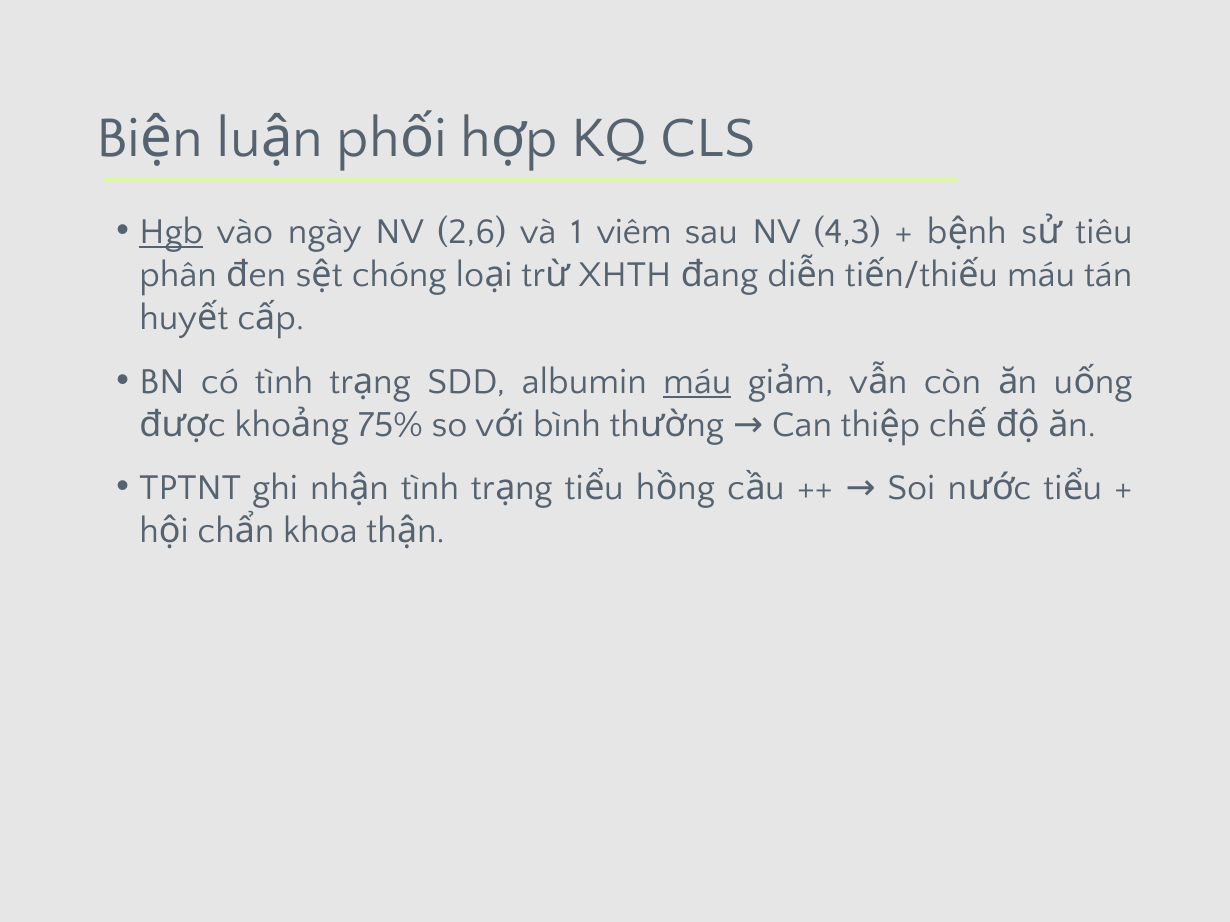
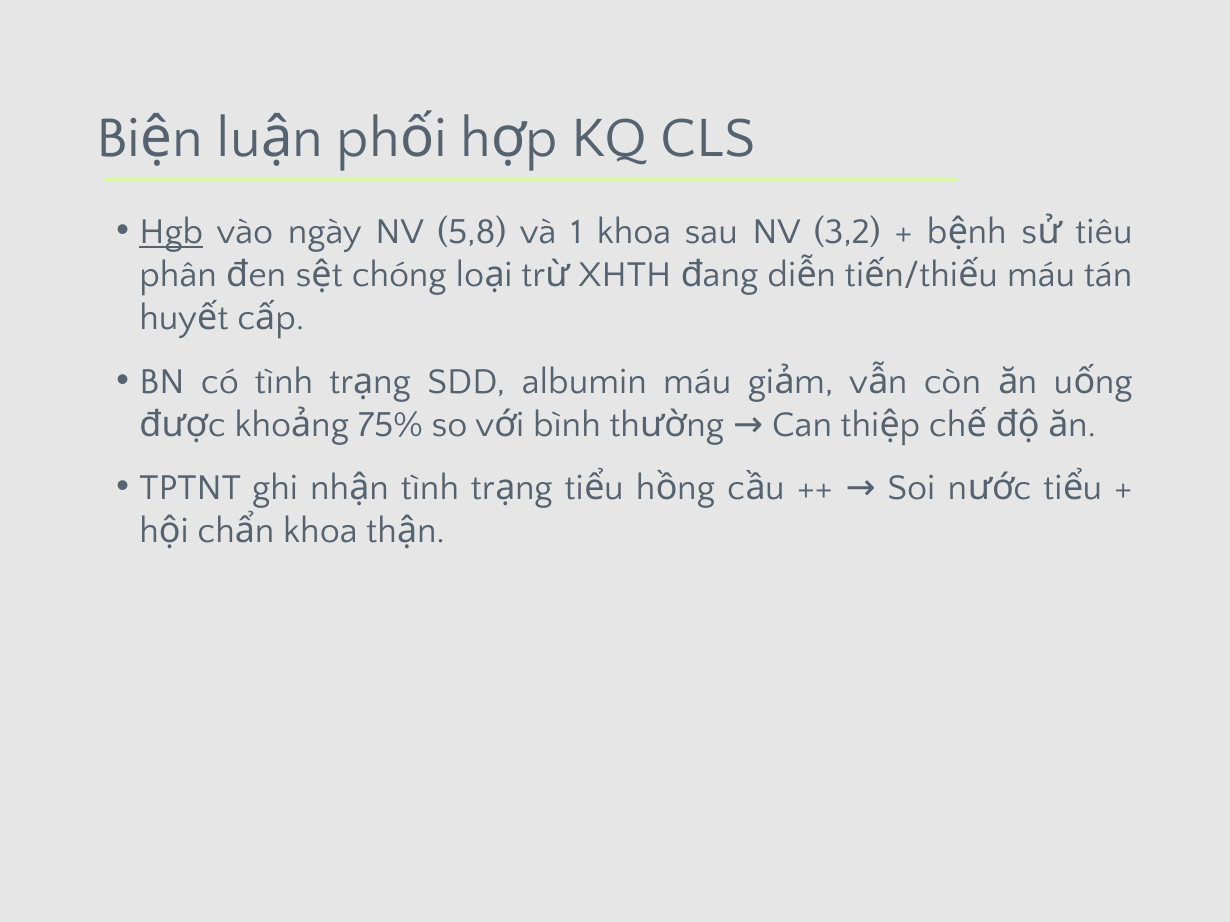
2,6: 2,6 -> 5,8
1 viêm: viêm -> khoa
4,3: 4,3 -> 3,2
máu at (697, 382) underline: present -> none
